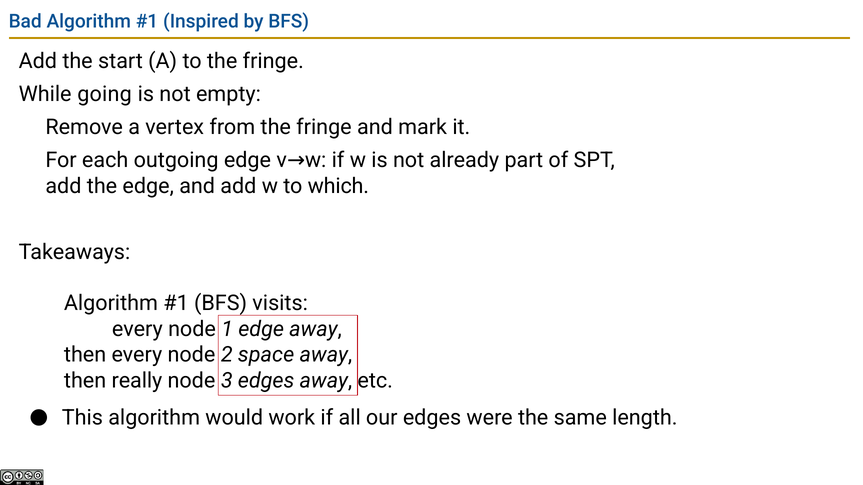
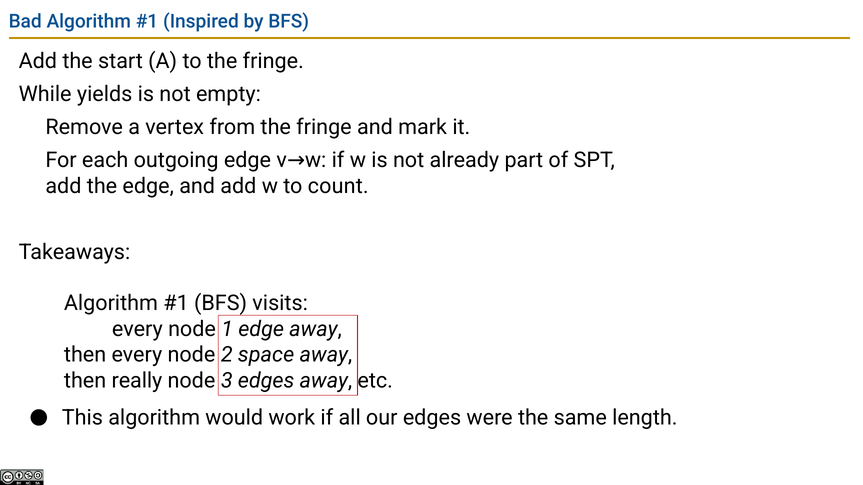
going: going -> yields
which: which -> count
